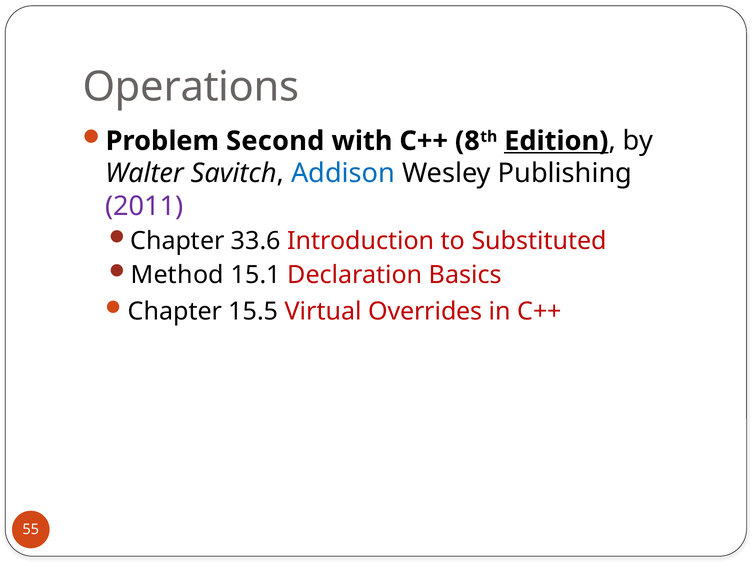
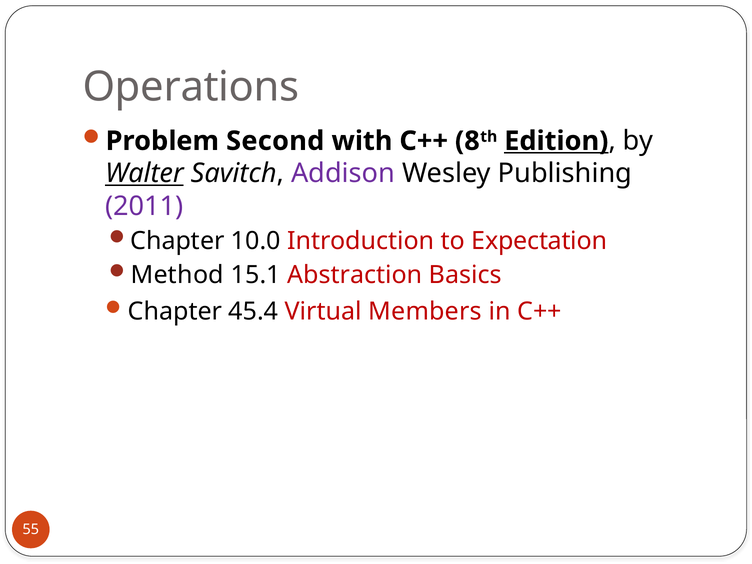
Walter underline: none -> present
Addison colour: blue -> purple
33.6: 33.6 -> 10.0
Substituted: Substituted -> Expectation
Declaration: Declaration -> Abstraction
15.5: 15.5 -> 45.4
Overrides: Overrides -> Members
